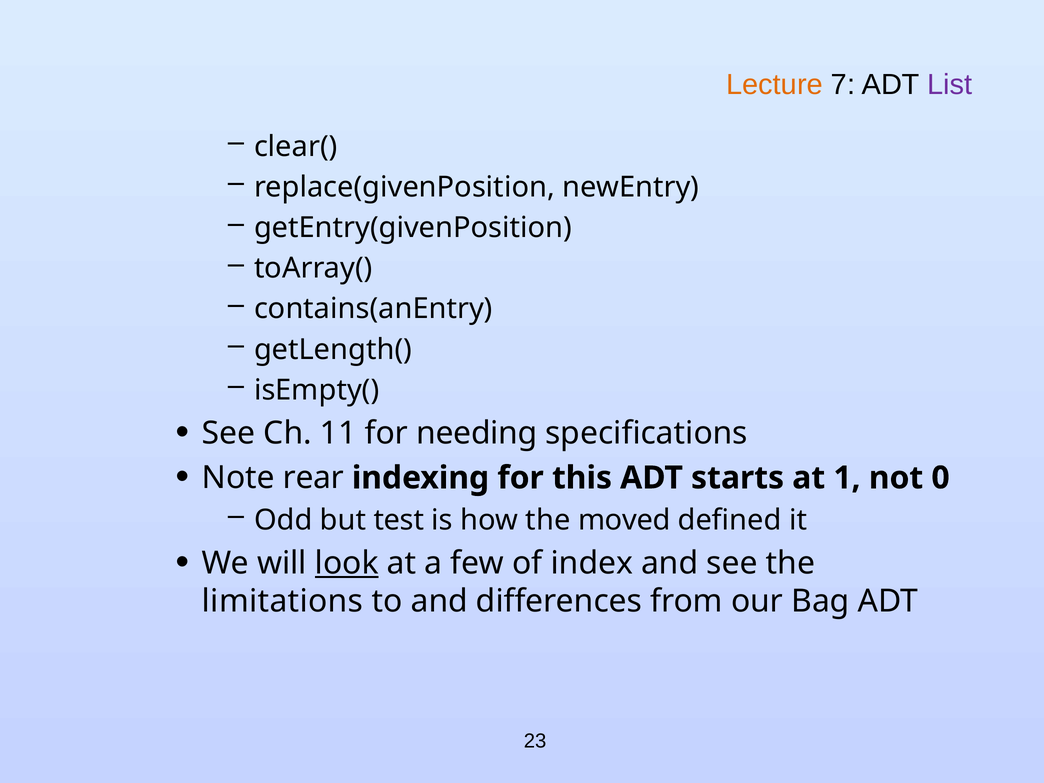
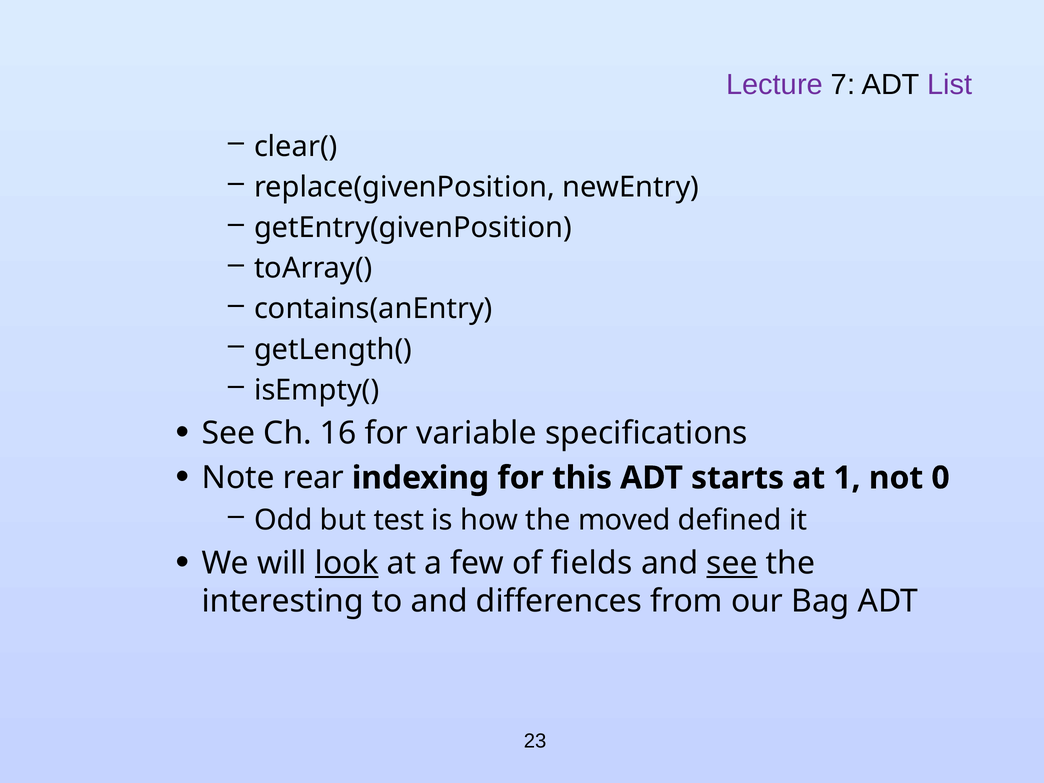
Lecture colour: orange -> purple
11: 11 -> 16
needing: needing -> variable
index: index -> fields
see at (732, 563) underline: none -> present
limitations: limitations -> interesting
